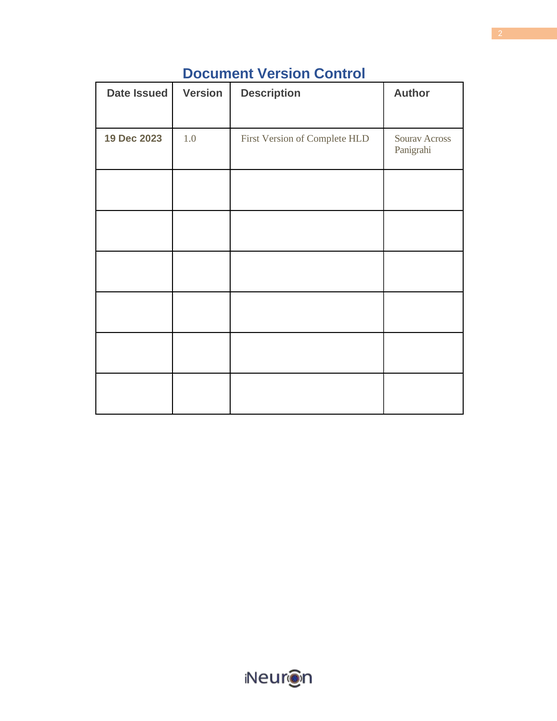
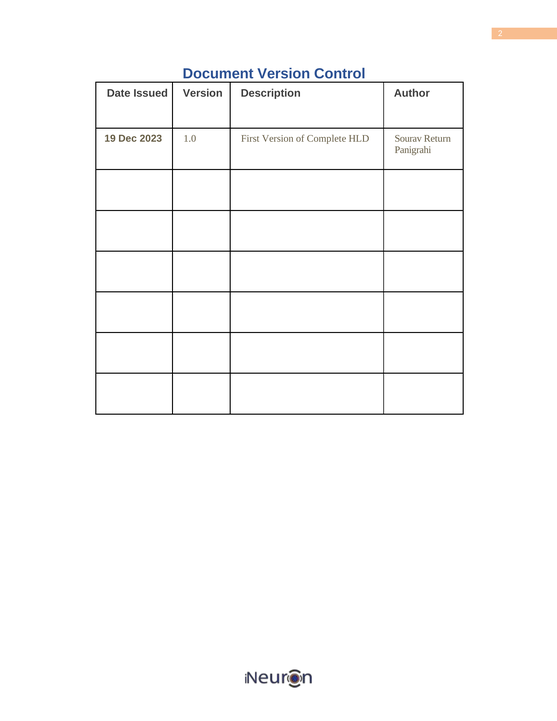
Across: Across -> Return
